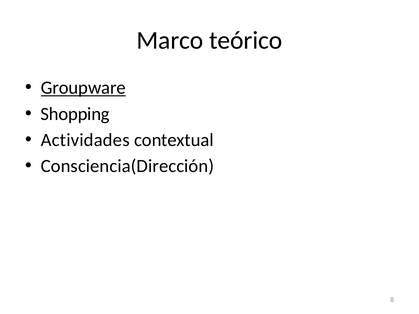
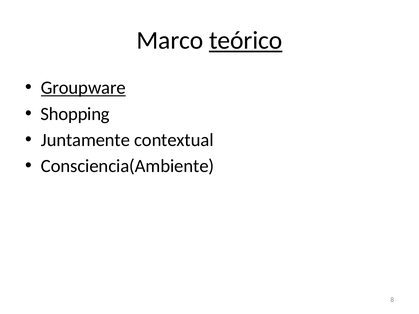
teórico underline: none -> present
Actividades: Actividades -> Juntamente
Consciencia(Dirección: Consciencia(Dirección -> Consciencia(Ambiente
